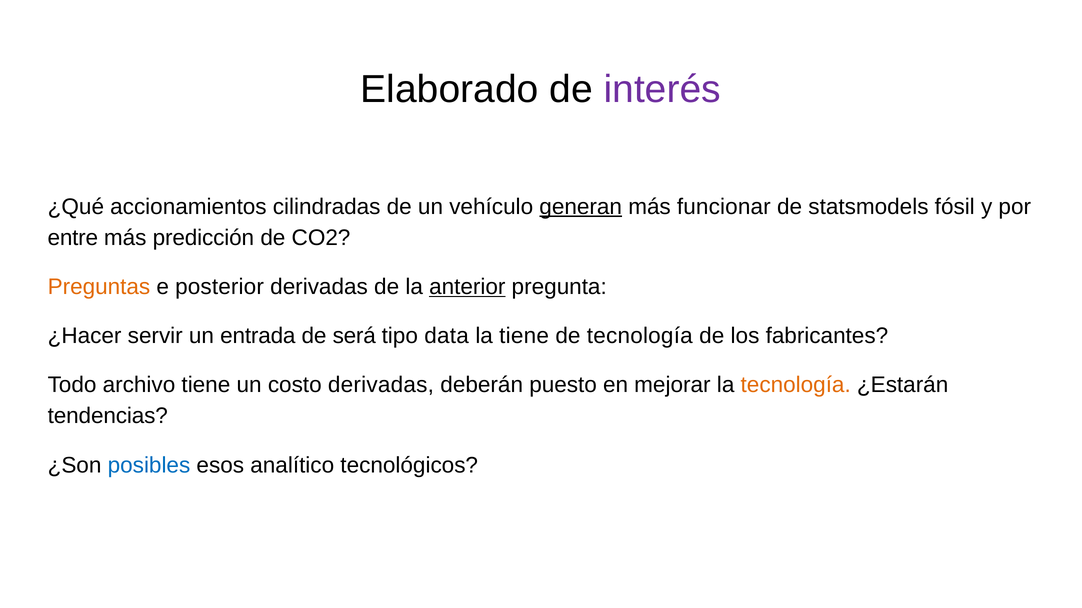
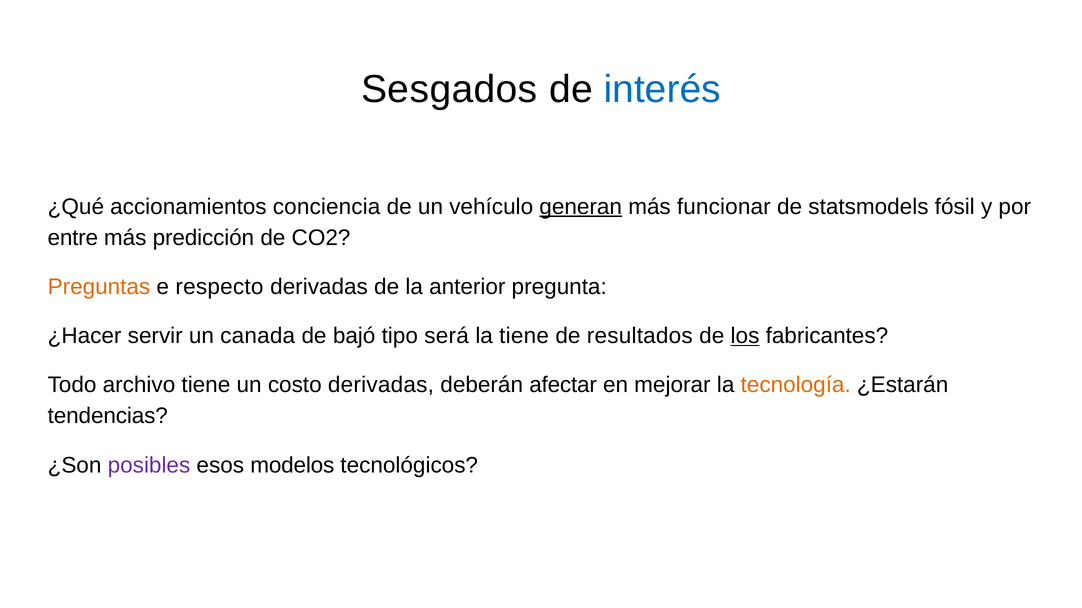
Elaborado: Elaborado -> Sesgados
interés colour: purple -> blue
cilindradas: cilindradas -> conciencia
posterior: posterior -> respecto
anterior underline: present -> none
entrada: entrada -> canada
será: será -> bajó
data: data -> será
de tecnología: tecnología -> resultados
los underline: none -> present
puesto: puesto -> afectar
posibles colour: blue -> purple
analítico: analítico -> modelos
